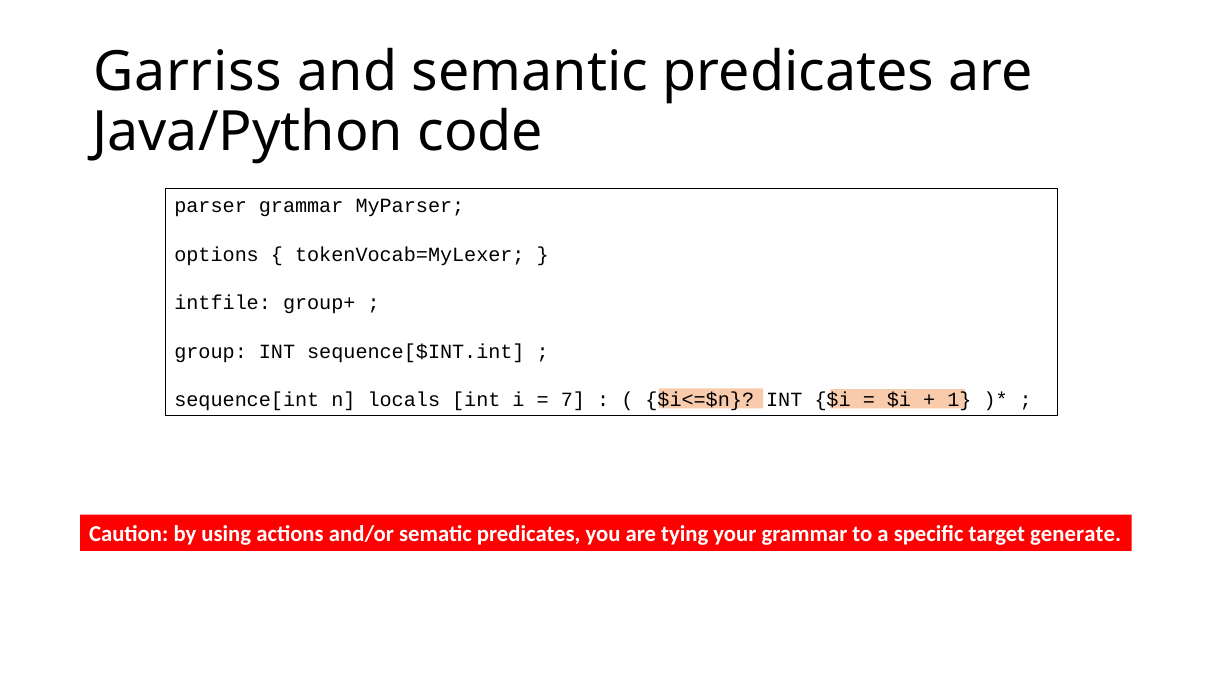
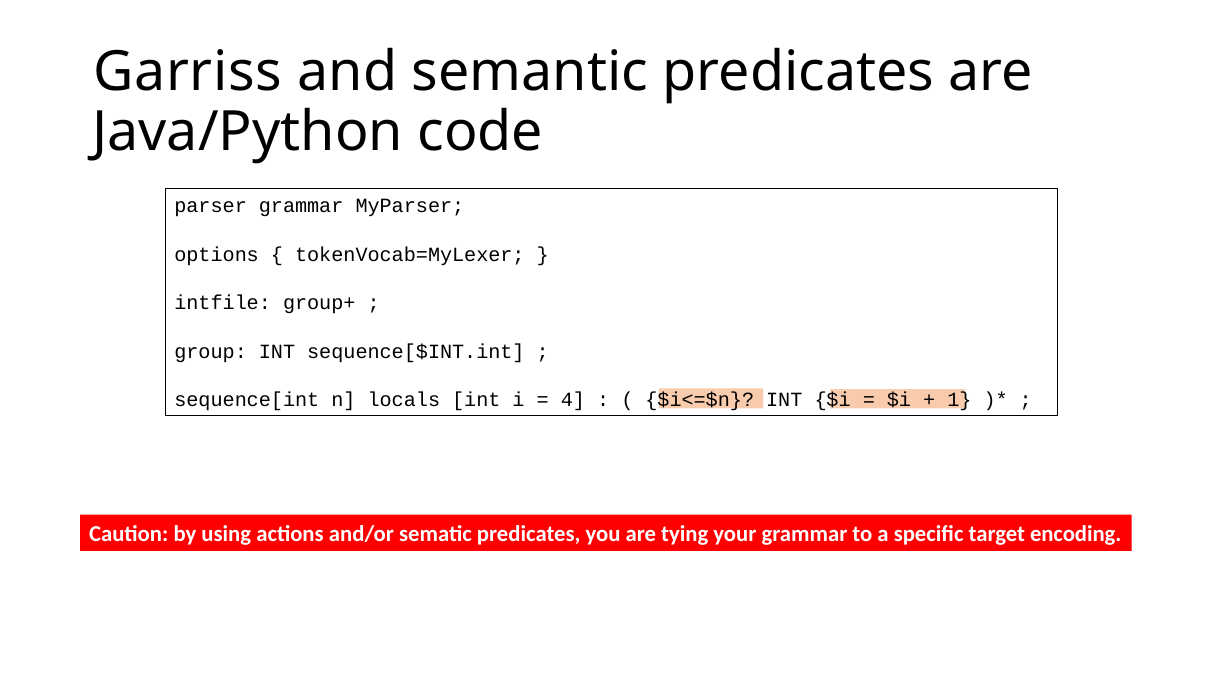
7: 7 -> 4
generate: generate -> encoding
